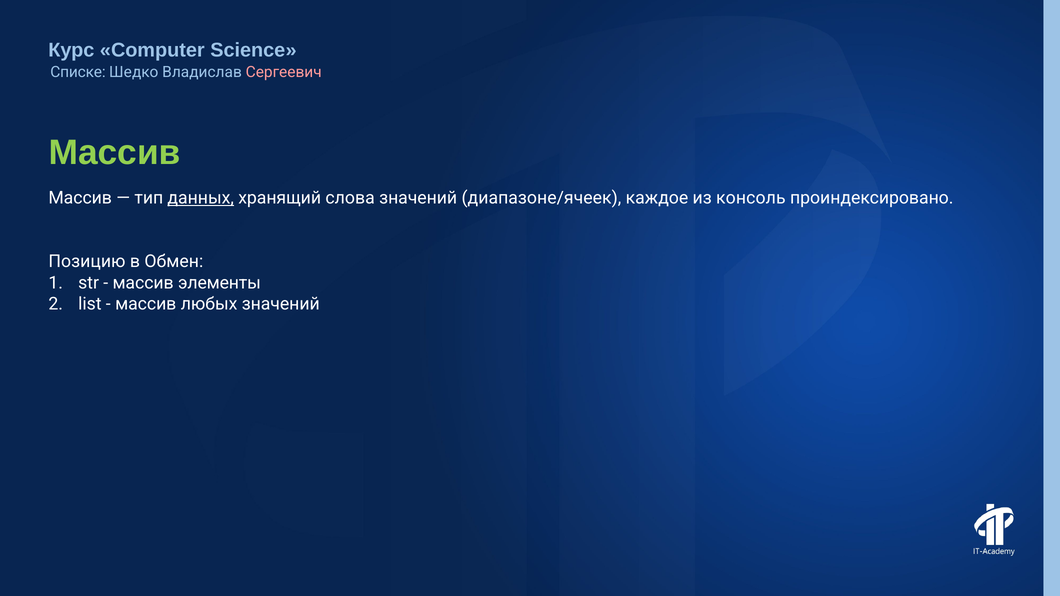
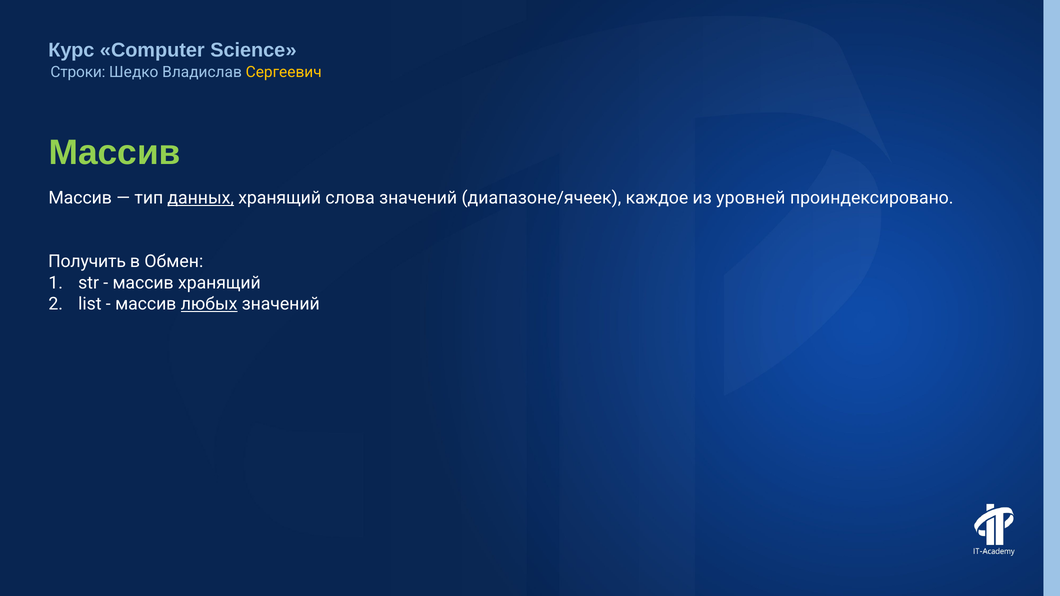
Списке: Списке -> Строки
Сергеевич colour: pink -> yellow
консоль: консоль -> уровней
Позицию: Позицию -> Получить
массив элементы: элементы -> хранящий
любых underline: none -> present
